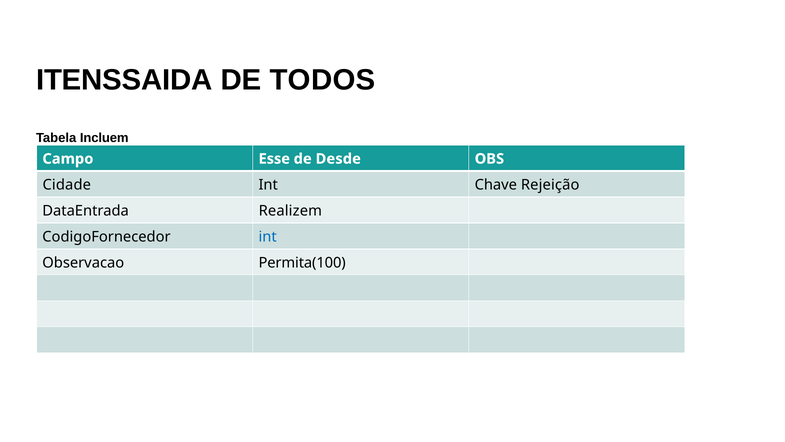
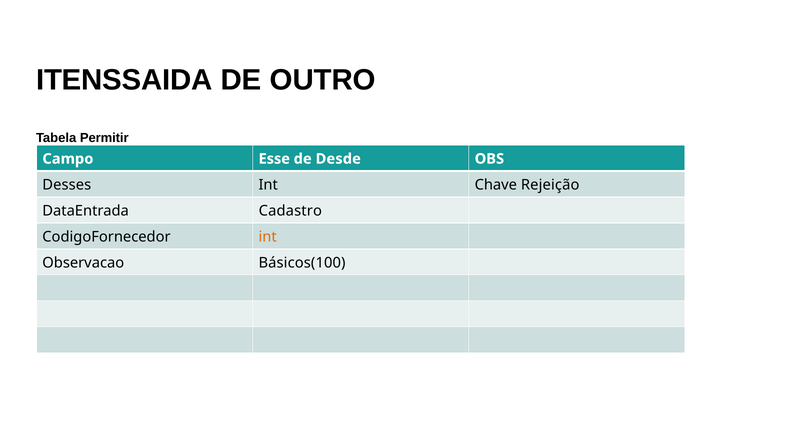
TODOS: TODOS -> OUTRO
Incluem: Incluem -> Permitir
Cidade: Cidade -> Desses
Realizem: Realizem -> Cadastro
int at (268, 237) colour: blue -> orange
Permita(100: Permita(100 -> Básicos(100
